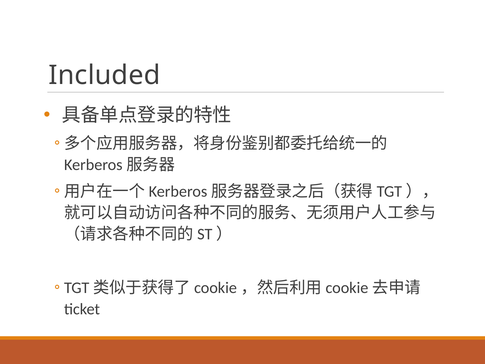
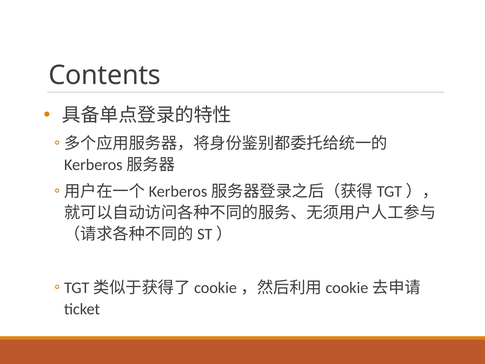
Included: Included -> Contents
